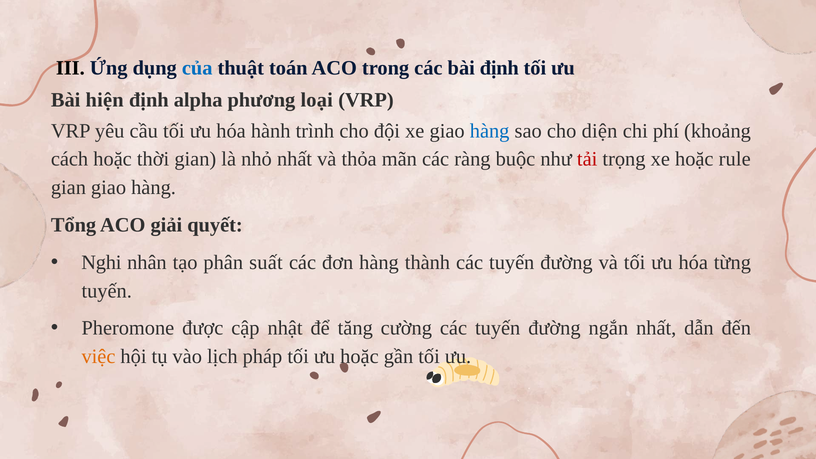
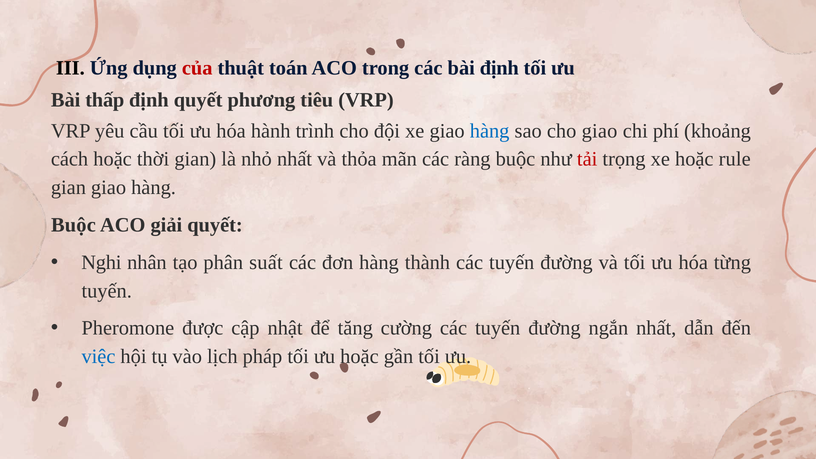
của colour: blue -> red
hiện: hiện -> thấp
định alpha: alpha -> quyết
loại: loại -> tiêu
cho diện: diện -> giao
Tổng at (74, 225): Tổng -> Buộc
việc colour: orange -> blue
